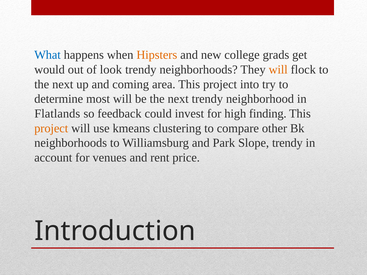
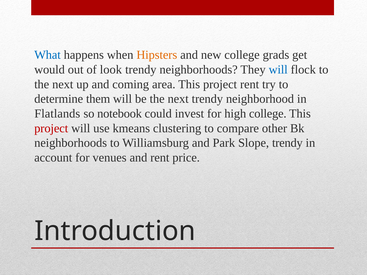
will at (278, 70) colour: orange -> blue
project into: into -> rent
most: most -> them
feedback: feedback -> notebook
high finding: finding -> college
project at (51, 128) colour: orange -> red
